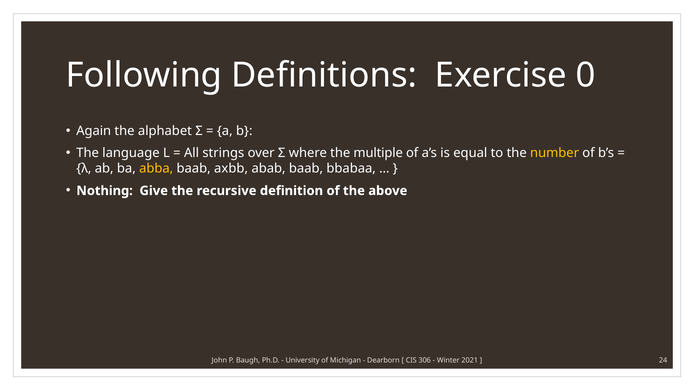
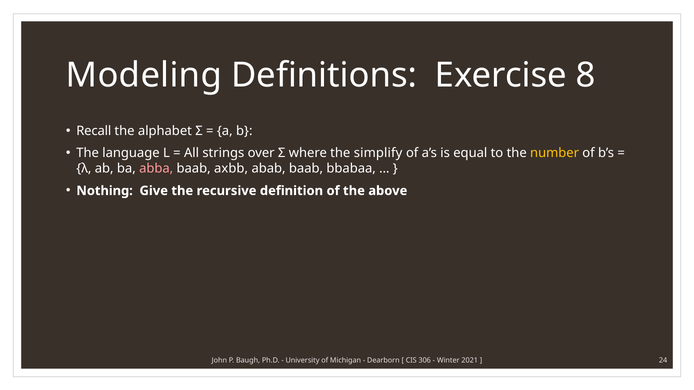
Following: Following -> Modeling
0: 0 -> 8
Again: Again -> Recall
multiple: multiple -> simplify
abba colour: yellow -> pink
